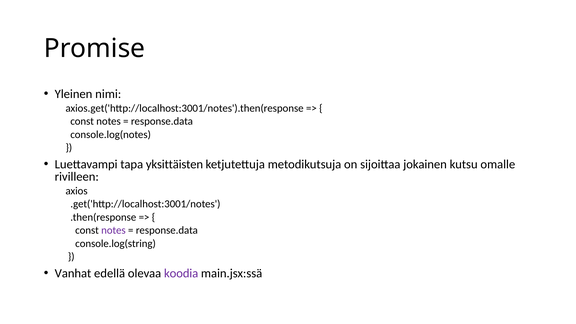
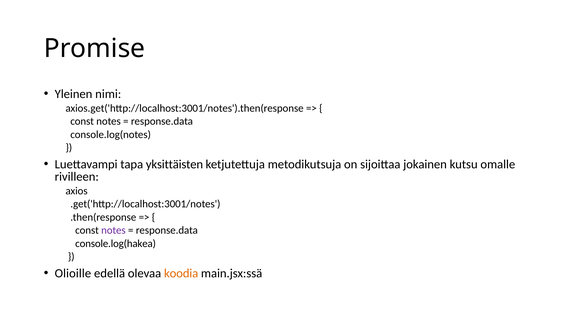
console.log(string: console.log(string -> console.log(hakea
Vanhat: Vanhat -> Olioille
koodia colour: purple -> orange
